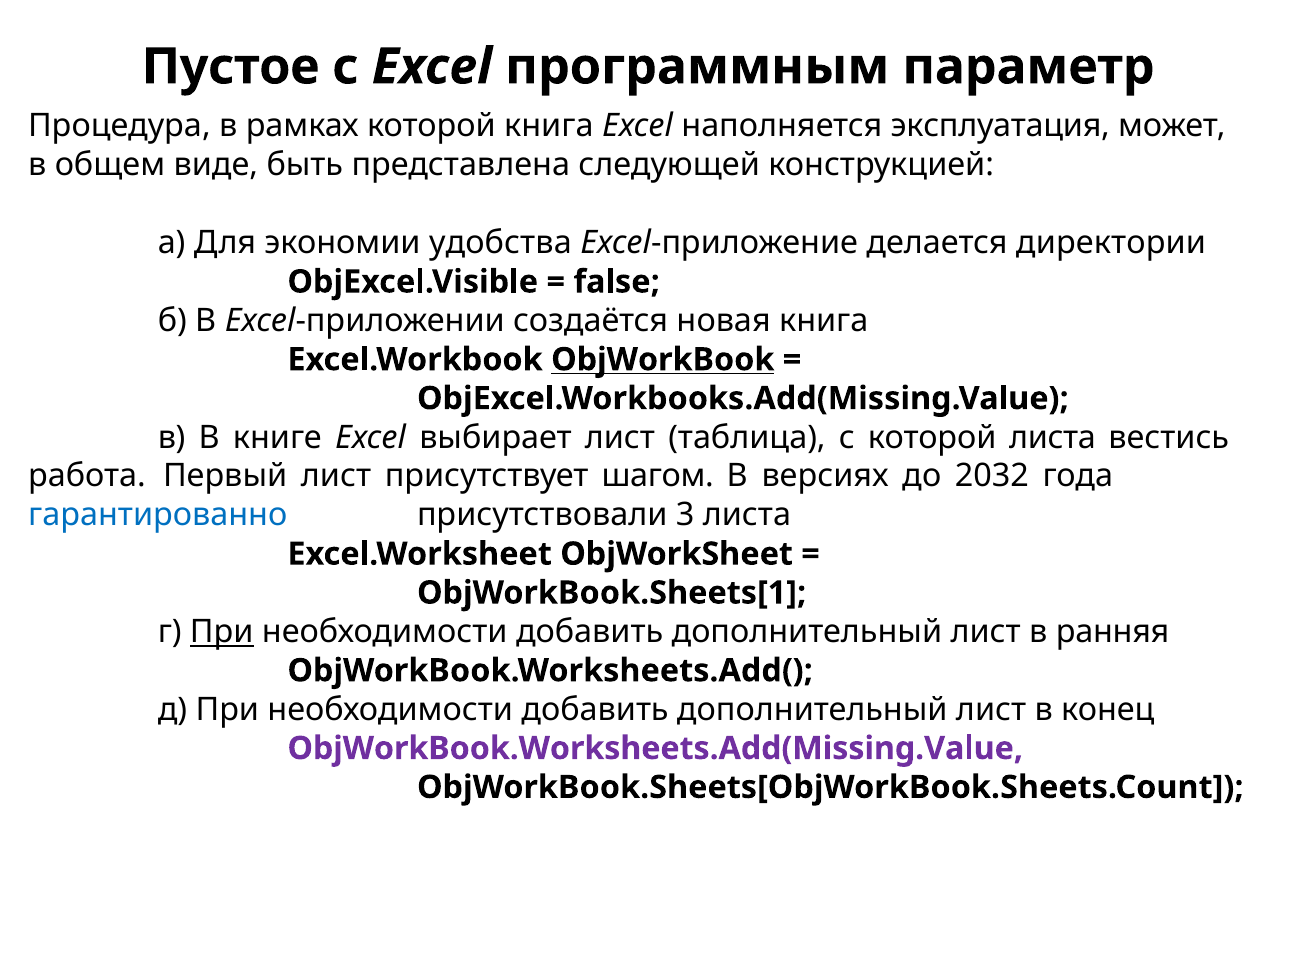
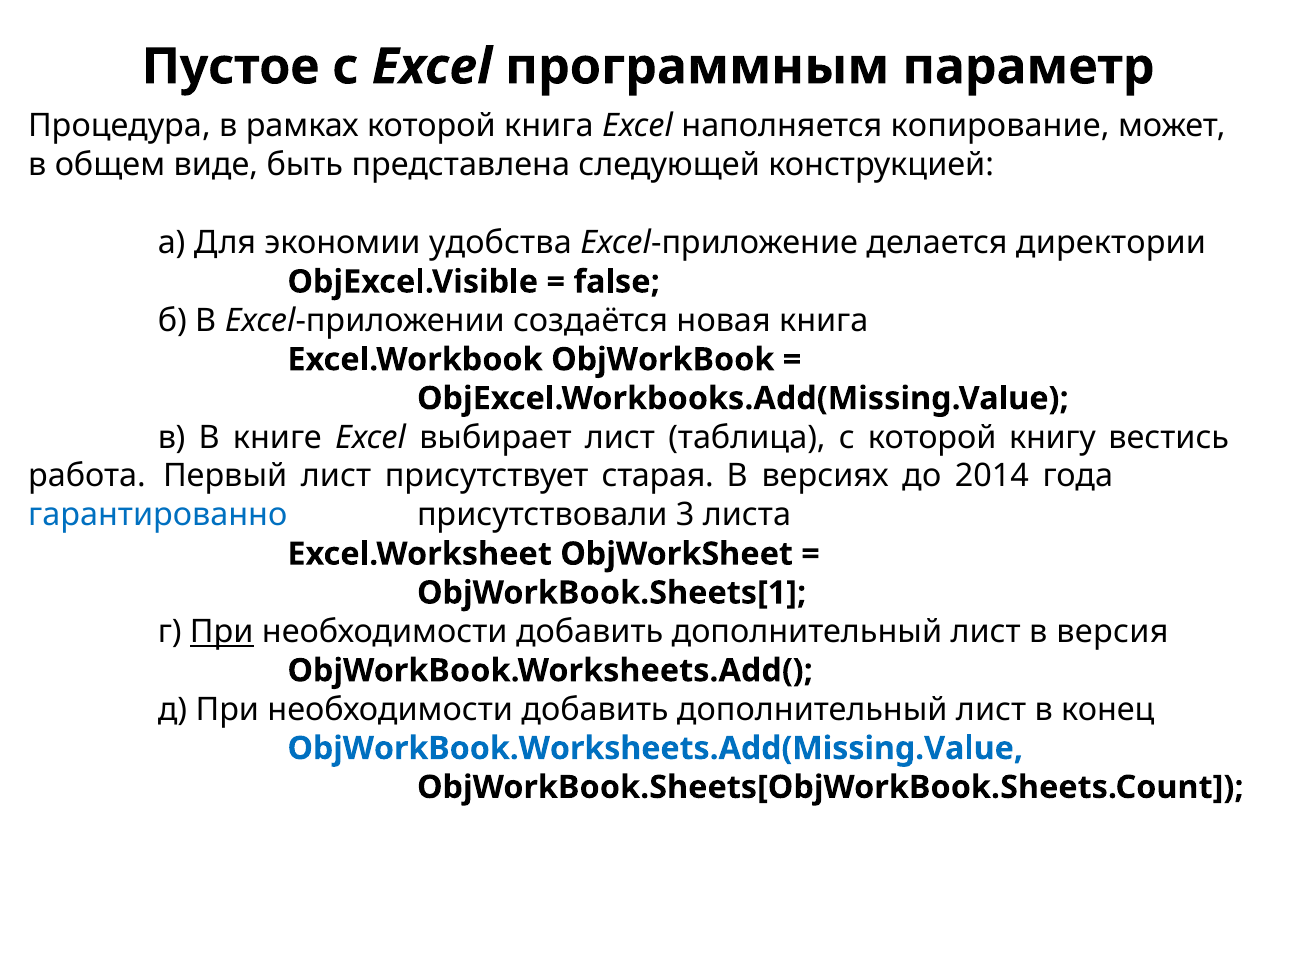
эксплуатация: эксплуатация -> копирование
ObjWorkBook underline: present -> none
которой листа: листа -> книгу
шагом: шагом -> старая
2032: 2032 -> 2014
ранняя: ранняя -> версия
ObjWorkBook.Worksheets.Add(Missing.Value colour: purple -> blue
